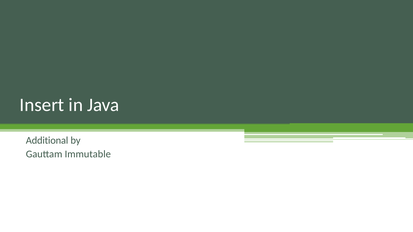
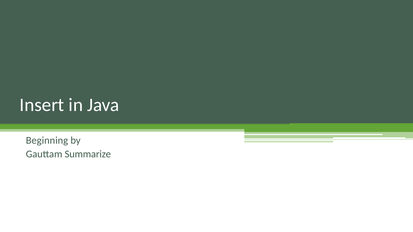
Additional: Additional -> Beginning
Immutable: Immutable -> Summarize
